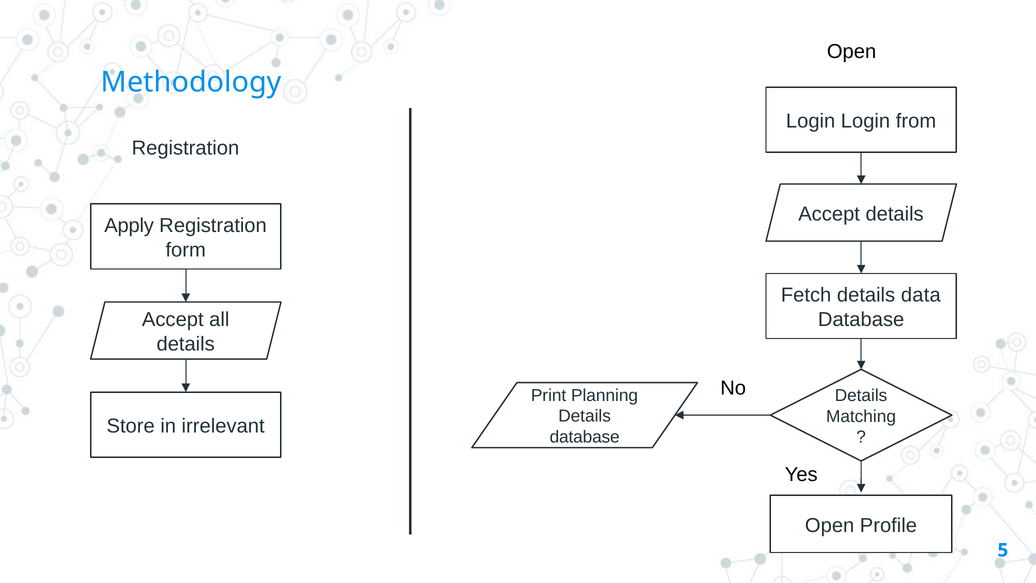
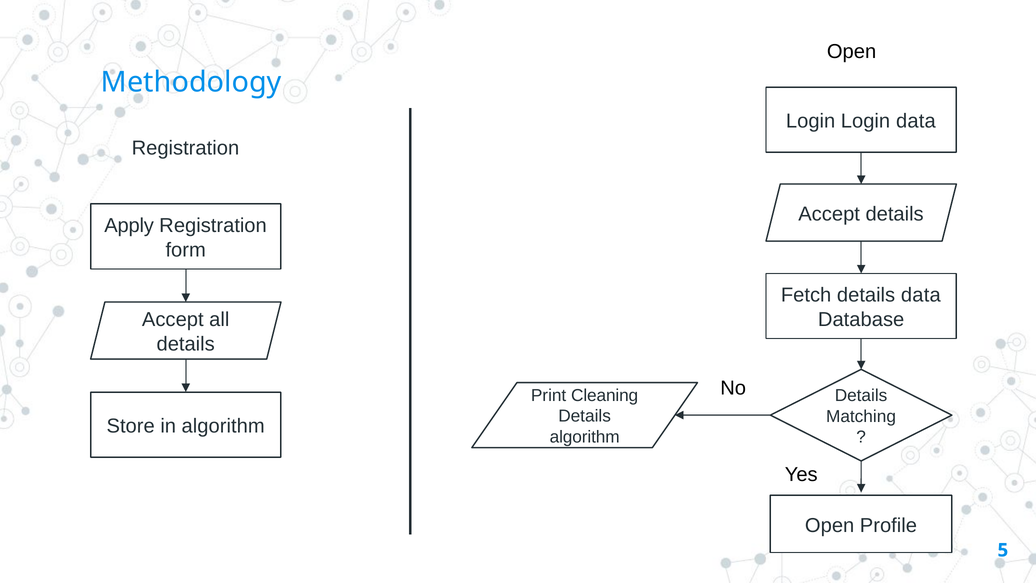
Login from: from -> data
Planning: Planning -> Cleaning
in irrelevant: irrelevant -> algorithm
database at (585, 437): database -> algorithm
